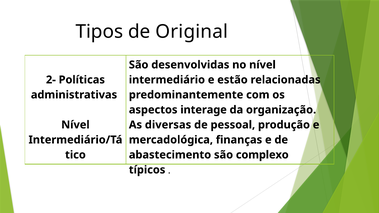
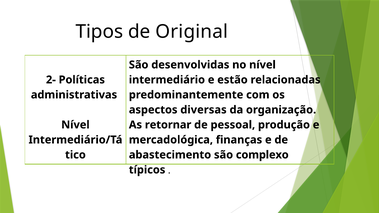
interage: interage -> diversas
diversas: diversas -> retornar
